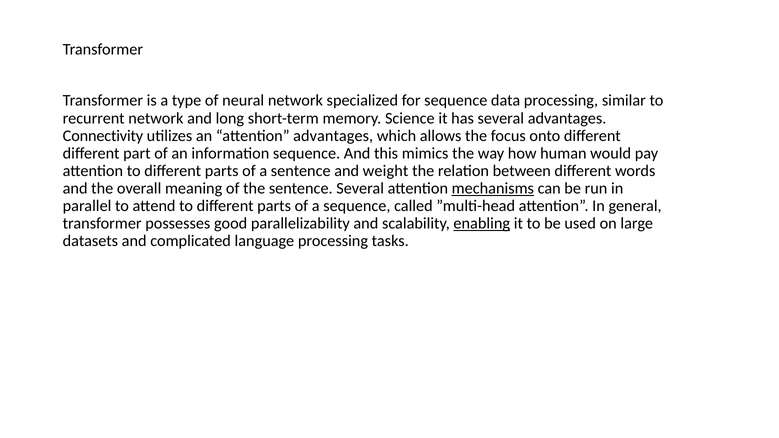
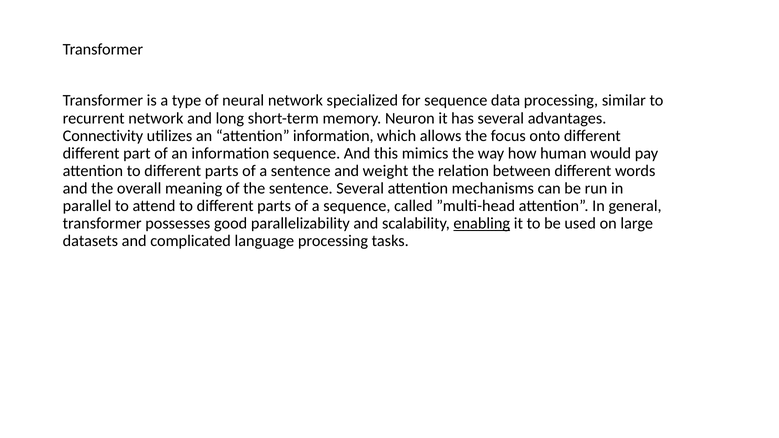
Science: Science -> Neuron
attention advantages: advantages -> information
mechanisms underline: present -> none
